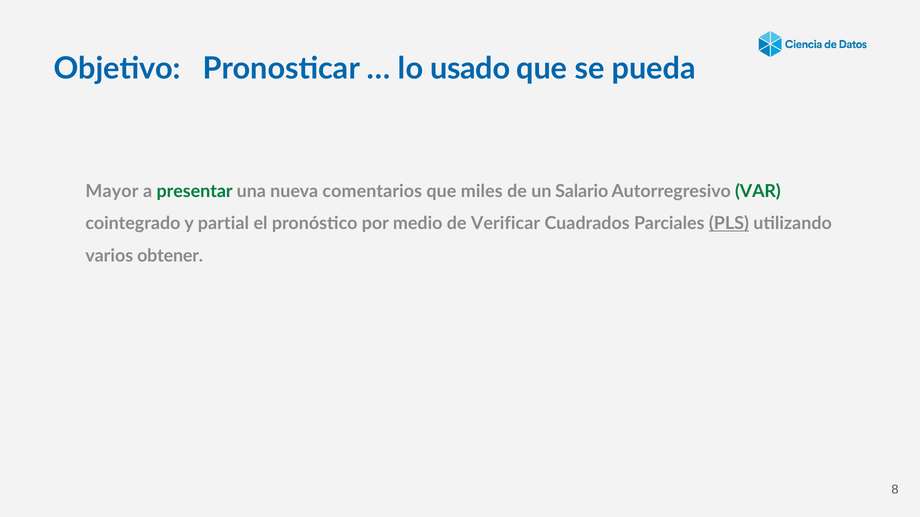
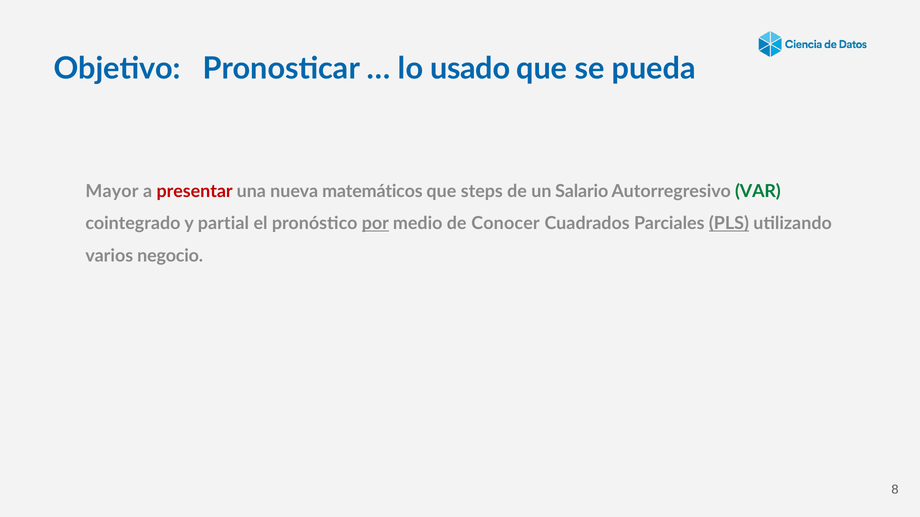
presentar colour: green -> red
comentarios: comentarios -> matemáticos
miles: miles -> steps
por underline: none -> present
Verificar: Verificar -> Conocer
obtener: obtener -> negocio
